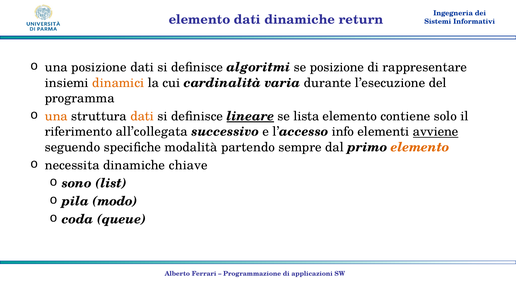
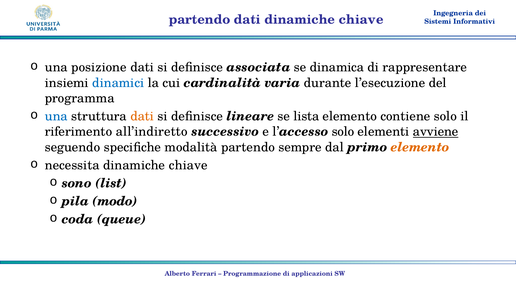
elemento at (200, 20): elemento -> partendo
dati dinamiche return: return -> chiave
algoritmi: algoritmi -> associata
se posizione: posizione -> dinamica
dinamici colour: orange -> blue
una at (56, 116) colour: orange -> blue
lineare underline: present -> none
all’collegata: all’collegata -> all’indiretto
l’accesso info: info -> solo
